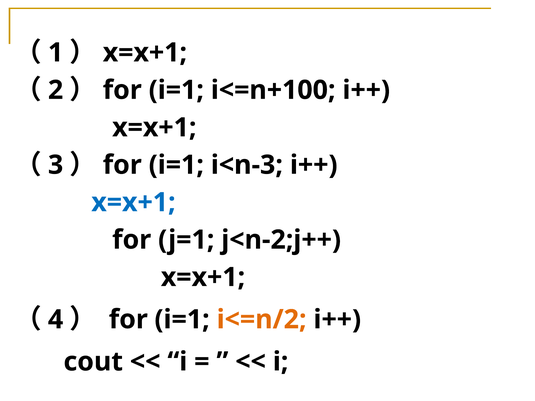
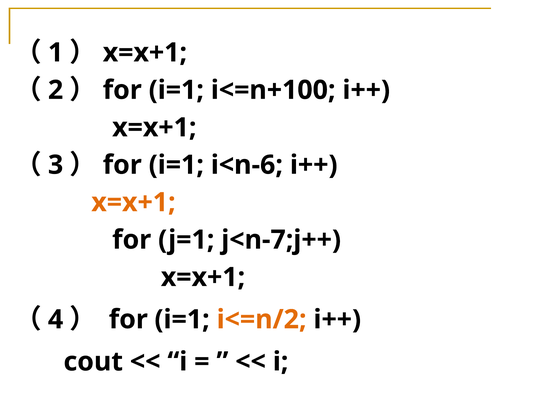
i<n-3: i<n-3 -> i<n-6
x=x+1 at (133, 202) colour: blue -> orange
j<n-2;j++: j<n-2;j++ -> j<n-7;j++
